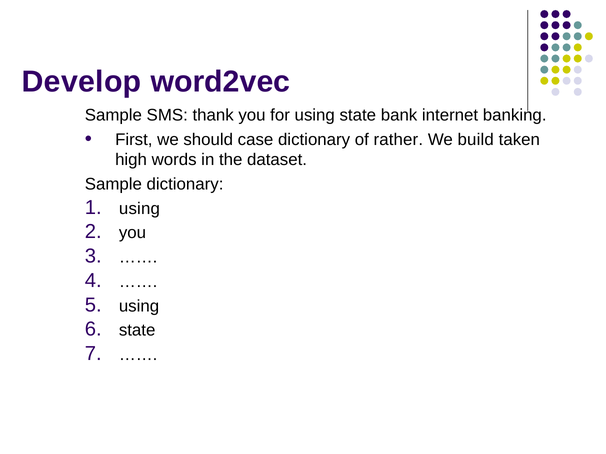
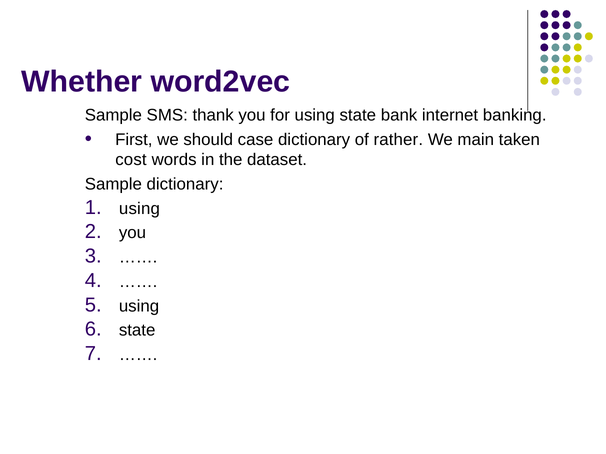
Develop: Develop -> Whether
build: build -> main
high: high -> cost
